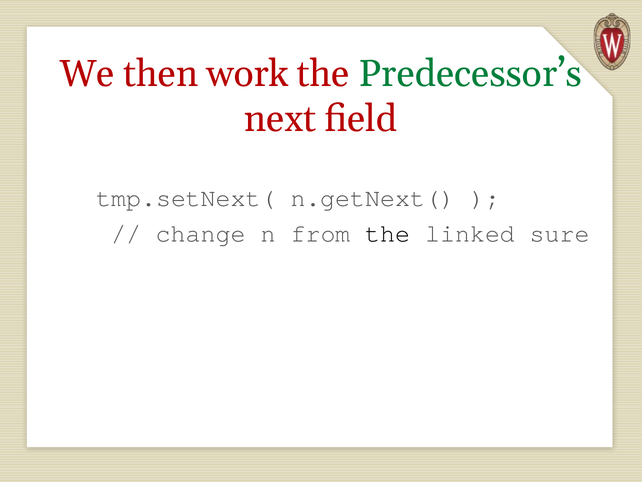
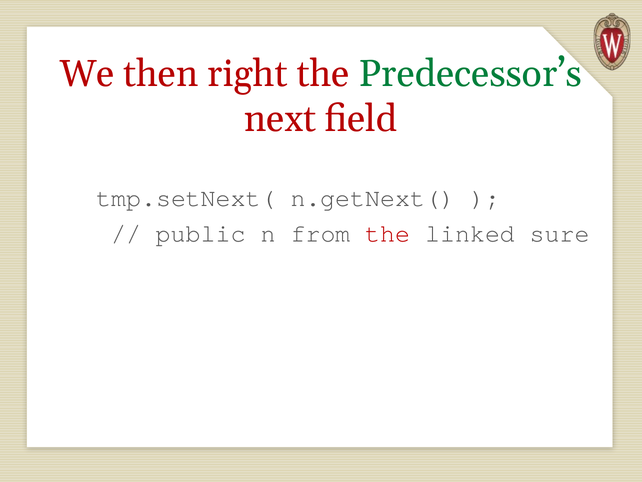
work: work -> right
change: change -> public
the at (388, 233) colour: black -> red
